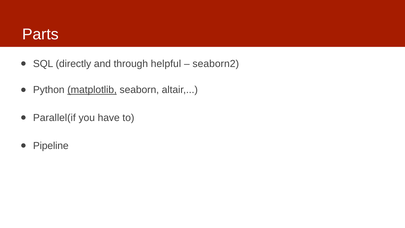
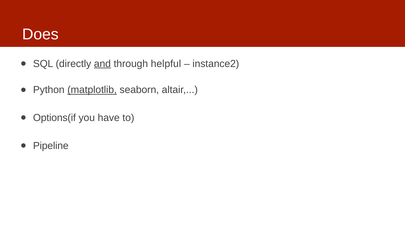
Parts: Parts -> Does
and underline: none -> present
seaborn2: seaborn2 -> instance2
Parallel(if: Parallel(if -> Options(if
